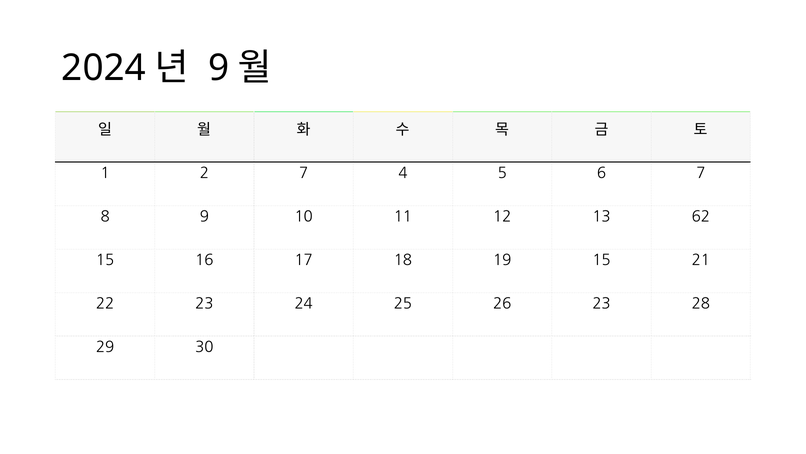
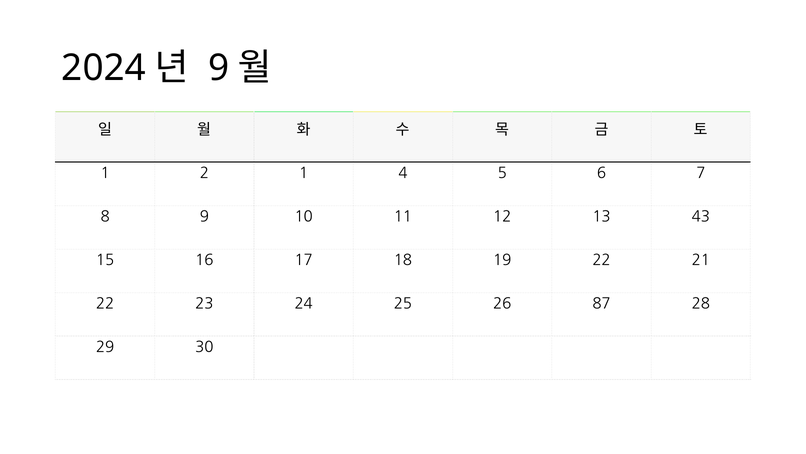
2 7: 7 -> 1
62: 62 -> 43
19 15: 15 -> 22
26 23: 23 -> 87
